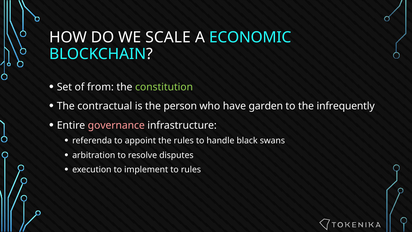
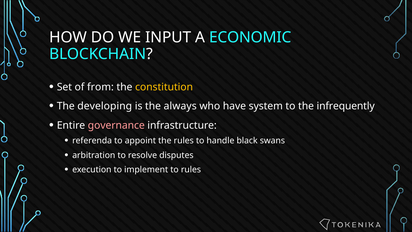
SCALE: SCALE -> INPUT
constitution colour: light green -> yellow
contractual: contractual -> developing
person: person -> always
garden: garden -> system
